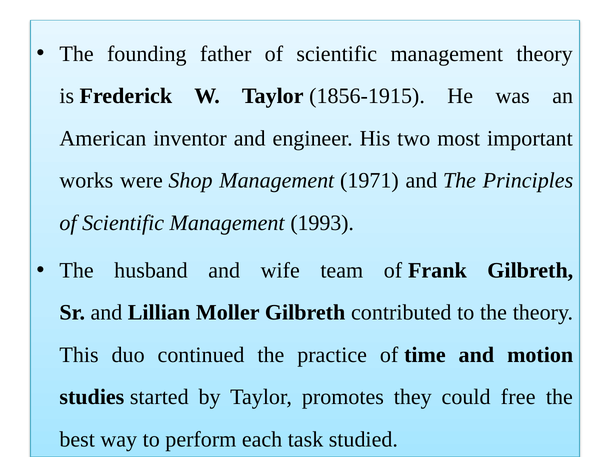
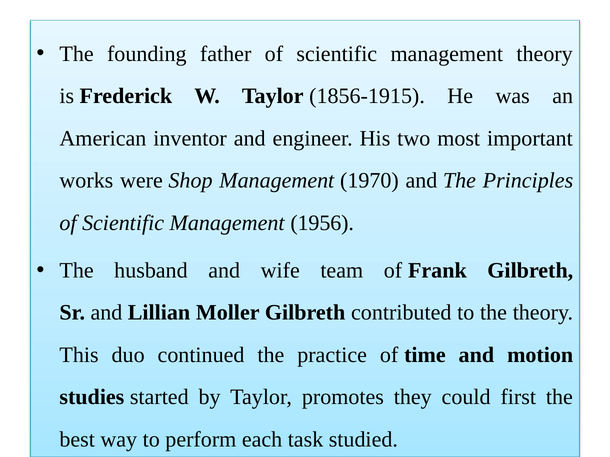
1971: 1971 -> 1970
1993: 1993 -> 1956
free: free -> first
